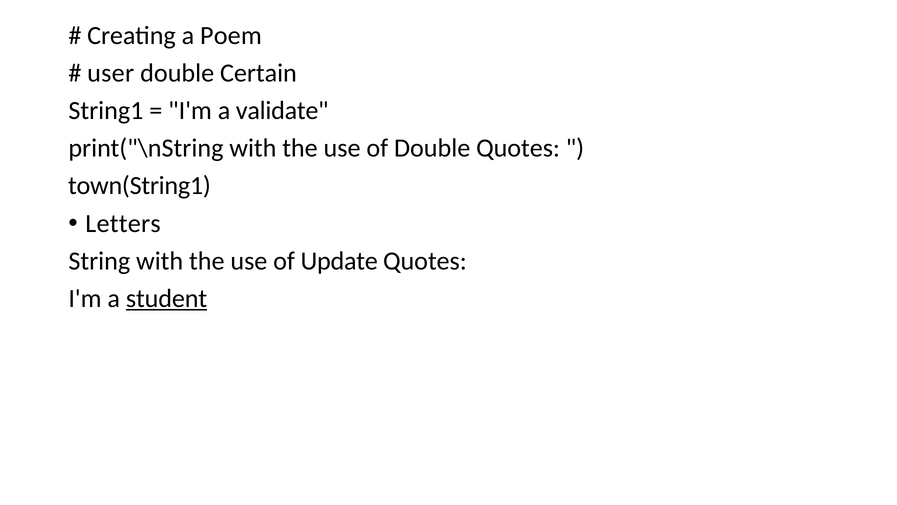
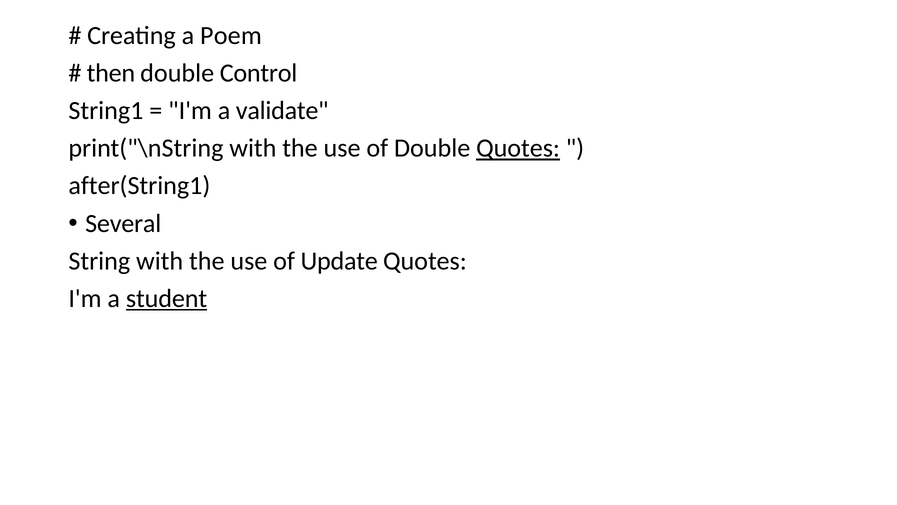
user: user -> then
Certain: Certain -> Control
Quotes at (518, 148) underline: none -> present
town(String1: town(String1 -> after(String1
Letters: Letters -> Several
